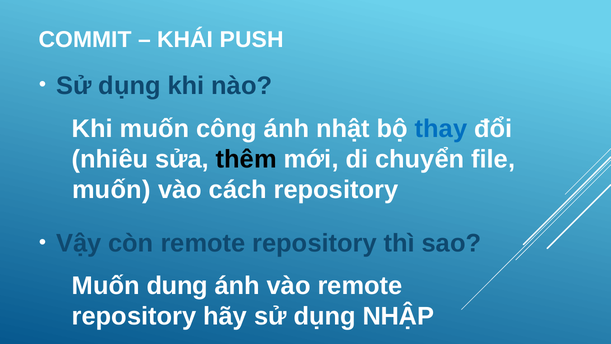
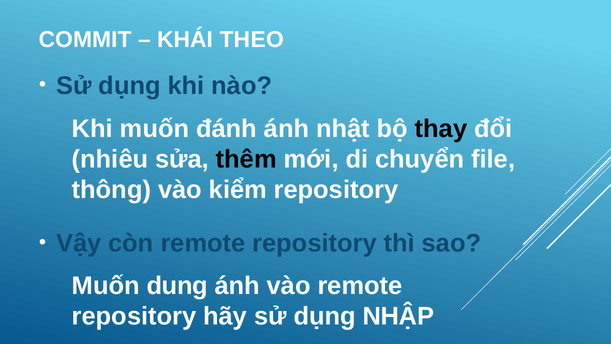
PUSH: PUSH -> THEO
công: công -> đánh
thay colour: blue -> black
muốn at (111, 190): muốn -> thông
cách: cách -> kiểm
